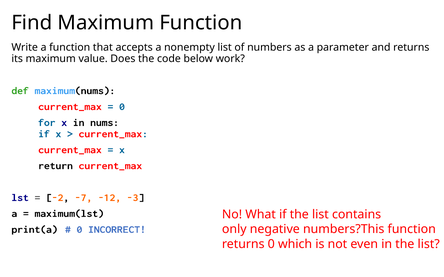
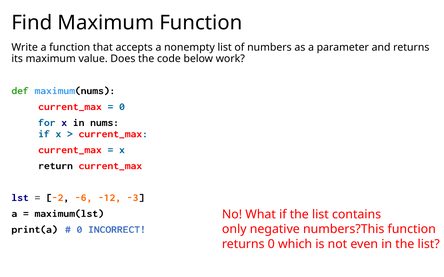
-7: -7 -> -6
